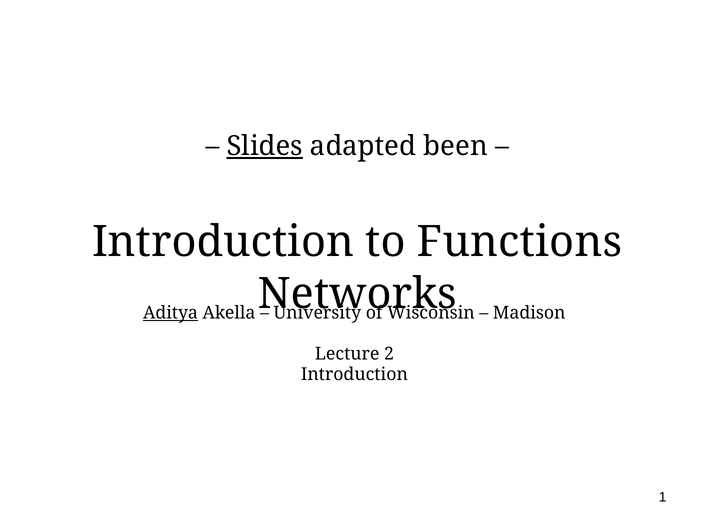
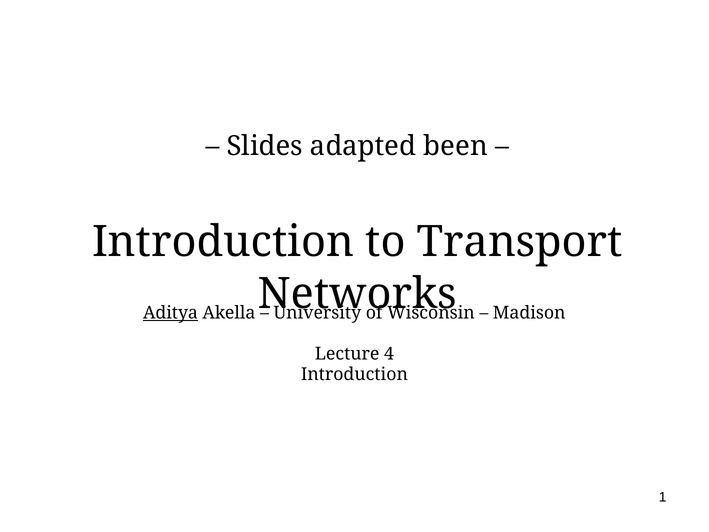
Slides underline: present -> none
Functions: Functions -> Transport
2: 2 -> 4
